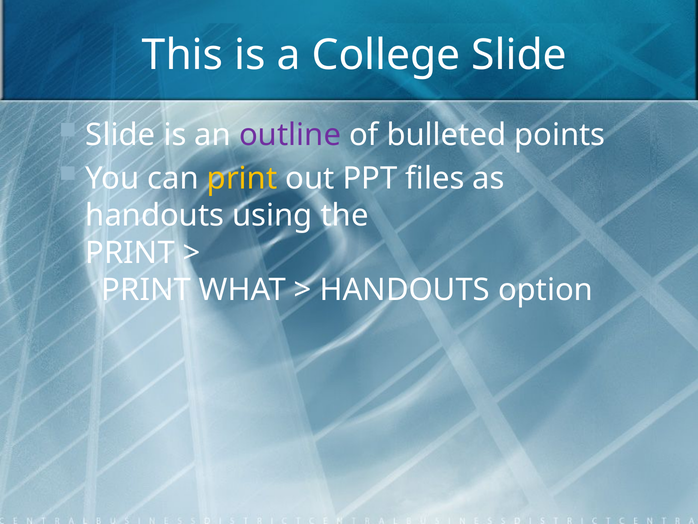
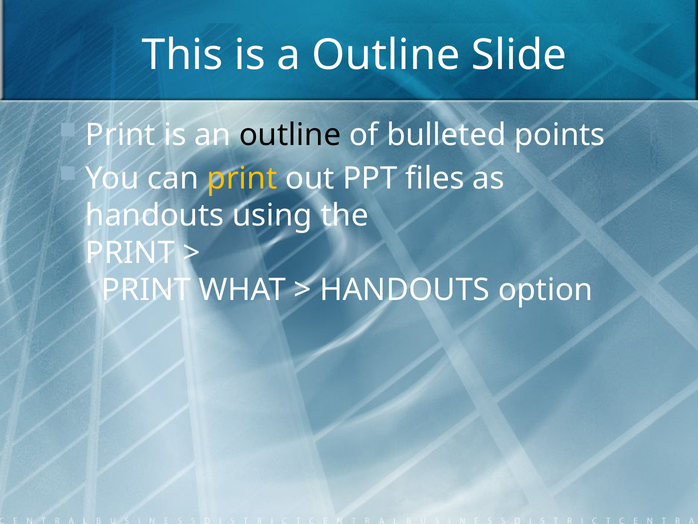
a College: College -> Outline
Slide at (120, 135): Slide -> Print
outline at (290, 135) colour: purple -> black
